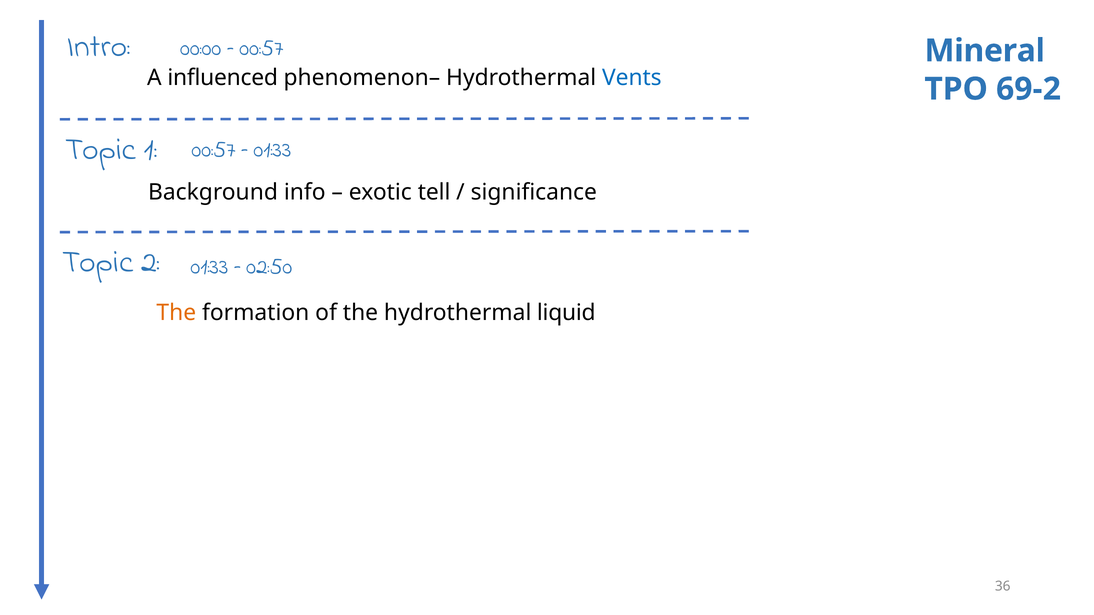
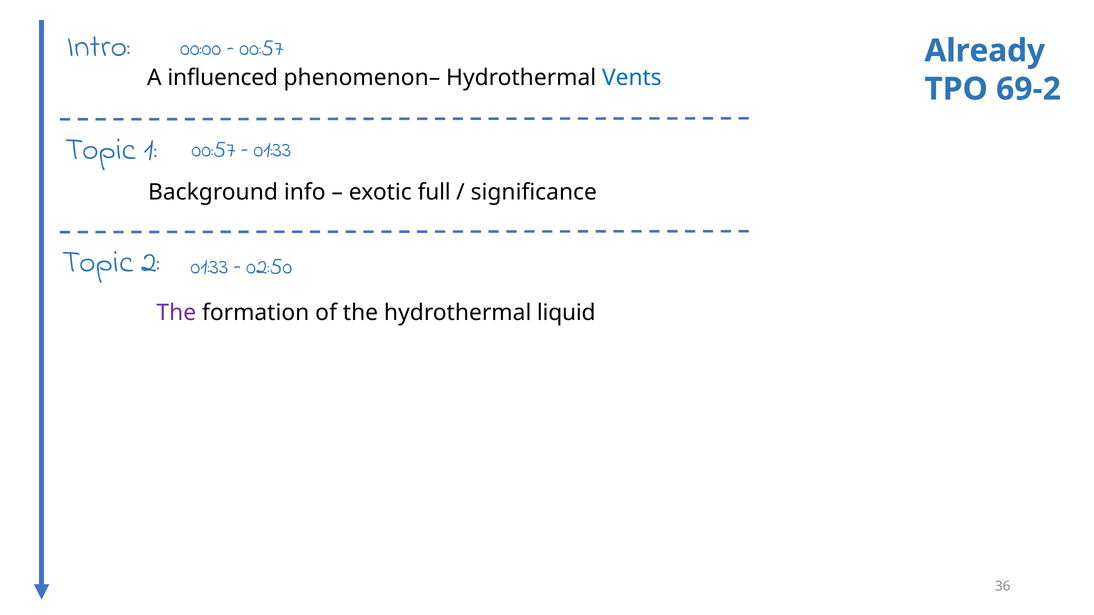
Mineral: Mineral -> Already
tell: tell -> full
The at (176, 313) colour: orange -> purple
